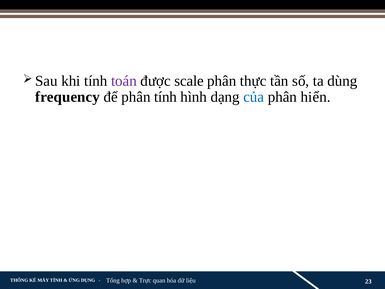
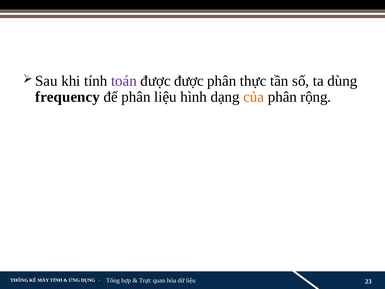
được scale: scale -> được
phân tính: tính -> liệu
của colour: blue -> orange
hiển: hiển -> rộng
